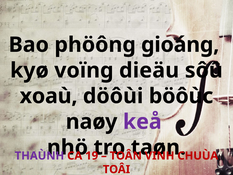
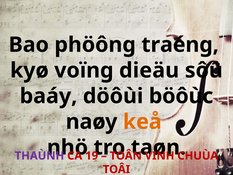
gioáng: gioáng -> traéng
xoaù: xoaù -> baáy
keå colour: purple -> orange
